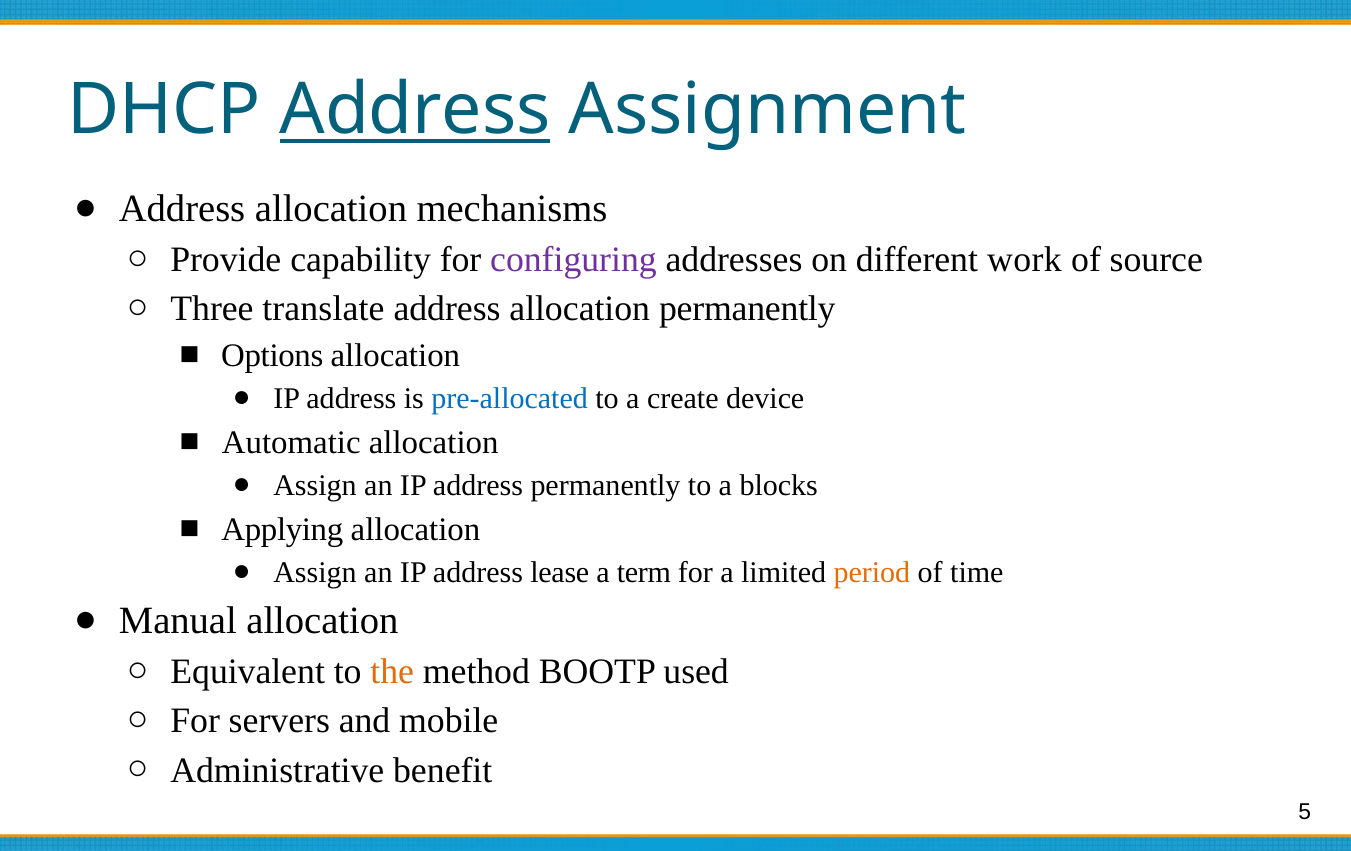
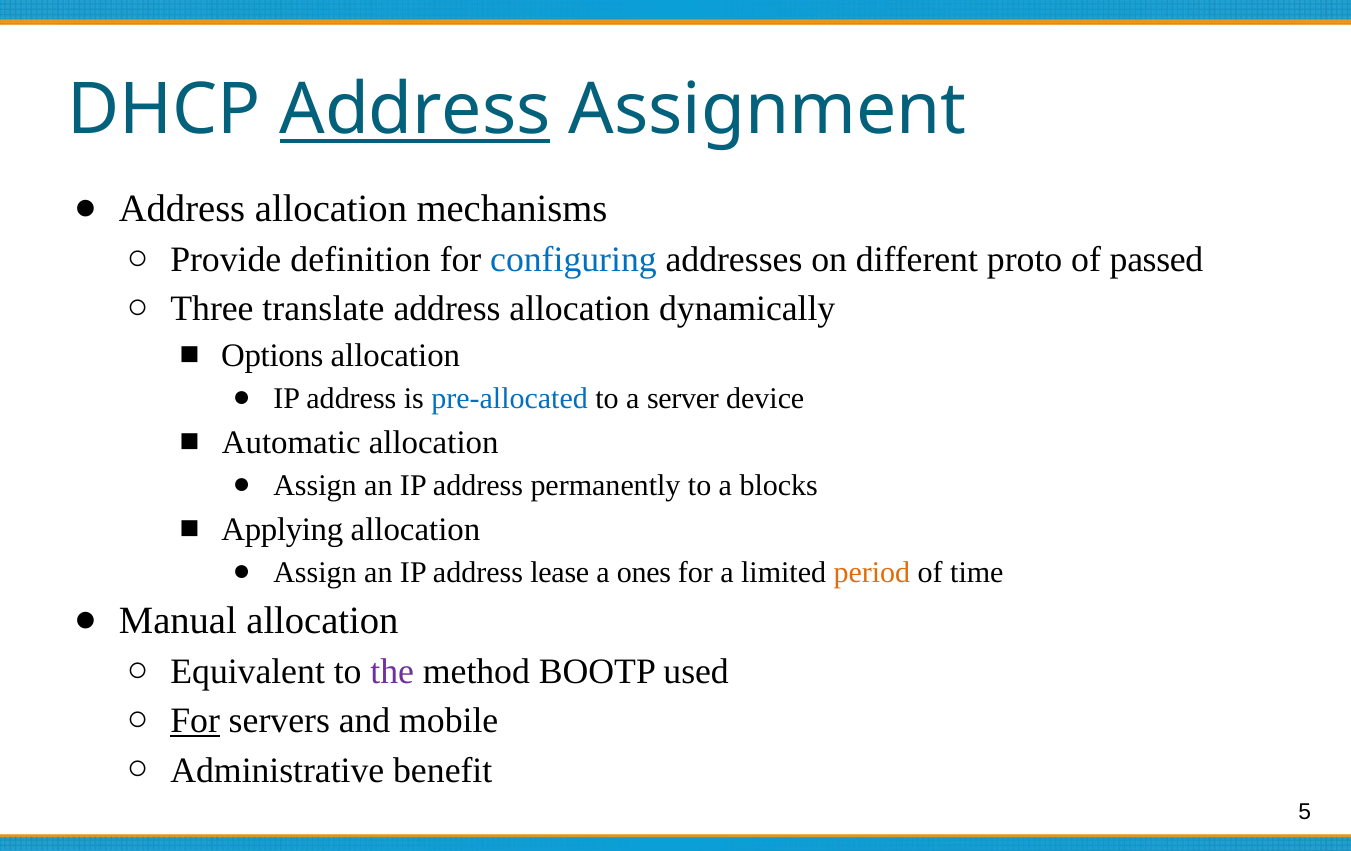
capability: capability -> definition
configuring colour: purple -> blue
work: work -> proto
source: source -> passed
allocation permanently: permanently -> dynamically
create: create -> server
term: term -> ones
the colour: orange -> purple
For at (195, 721) underline: none -> present
